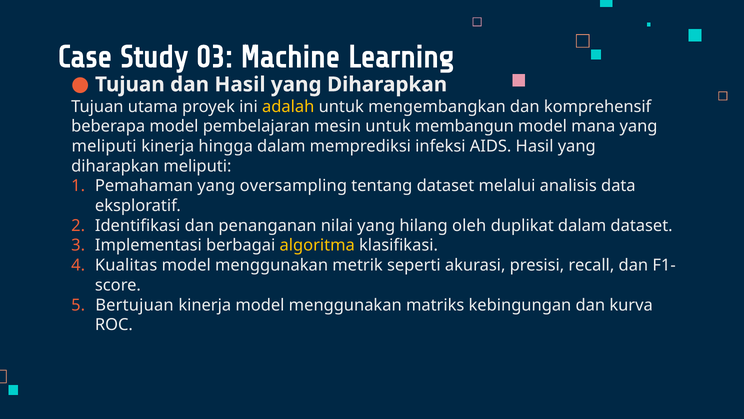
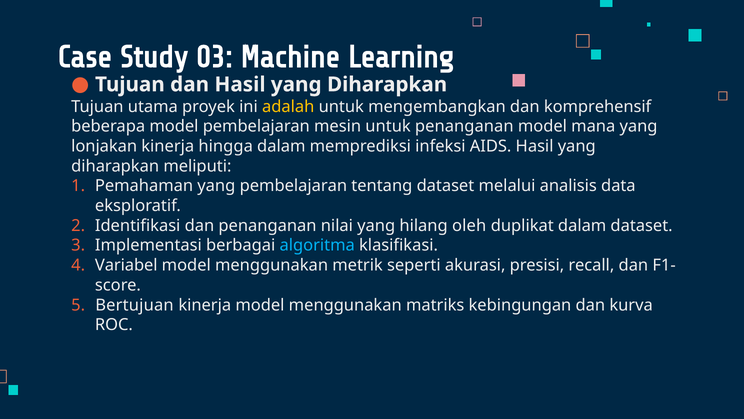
untuk membangun: membangun -> penanganan
meliputi at (104, 146): meliputi -> lonjakan
yang oversampling: oversampling -> pembelajaran
algoritma colour: yellow -> light blue
Kualitas: Kualitas -> Variabel
